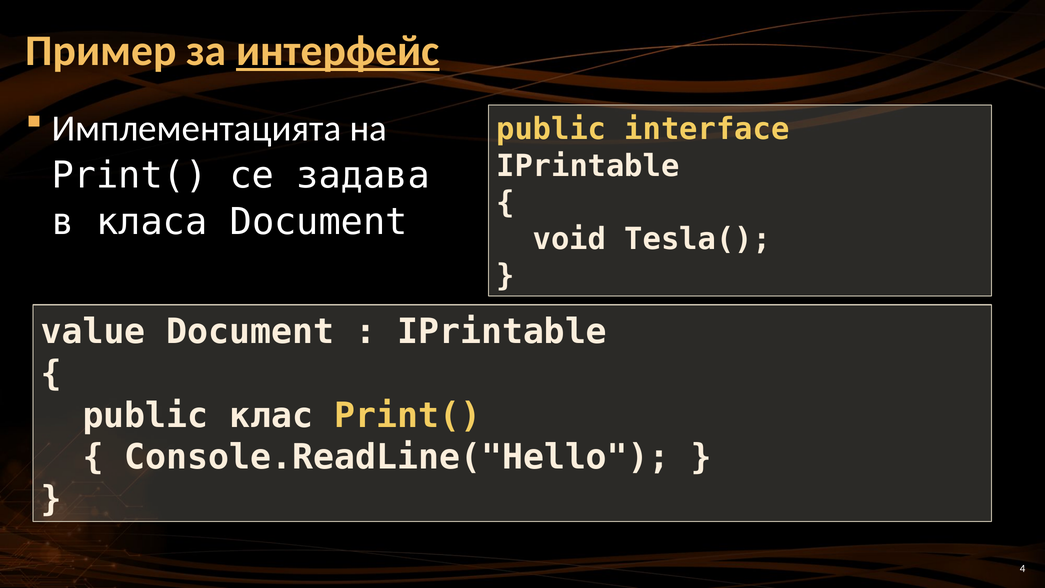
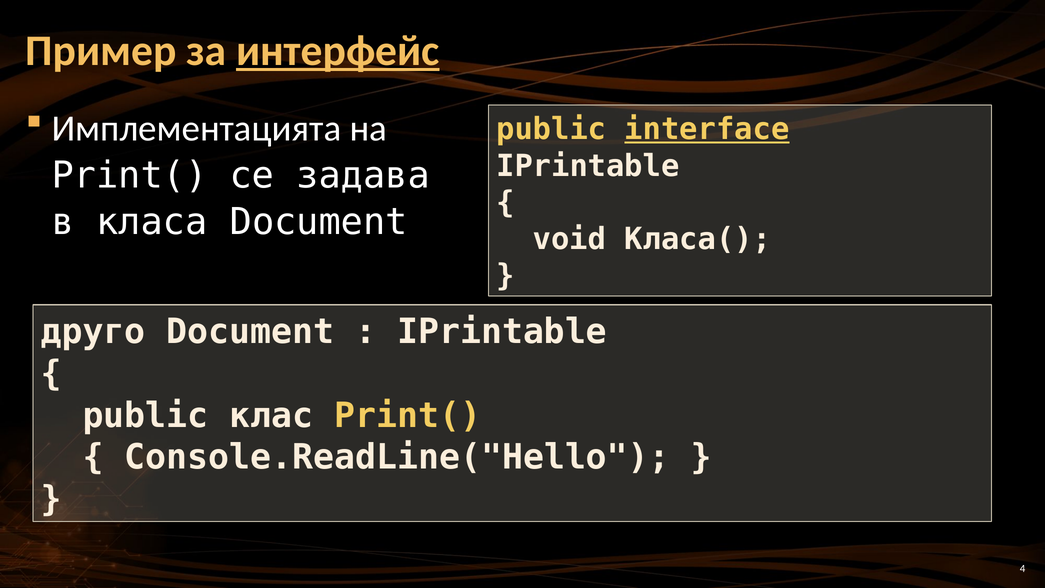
interface underline: none -> present
Tesla(: Tesla( -> Класа(
value: value -> друго
